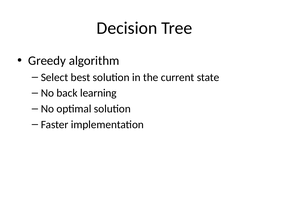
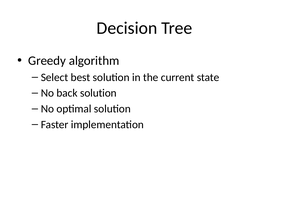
back learning: learning -> solution
